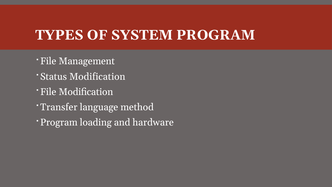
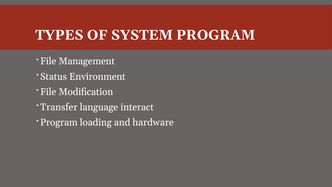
Status Modification: Modification -> Environment
method: method -> interact
